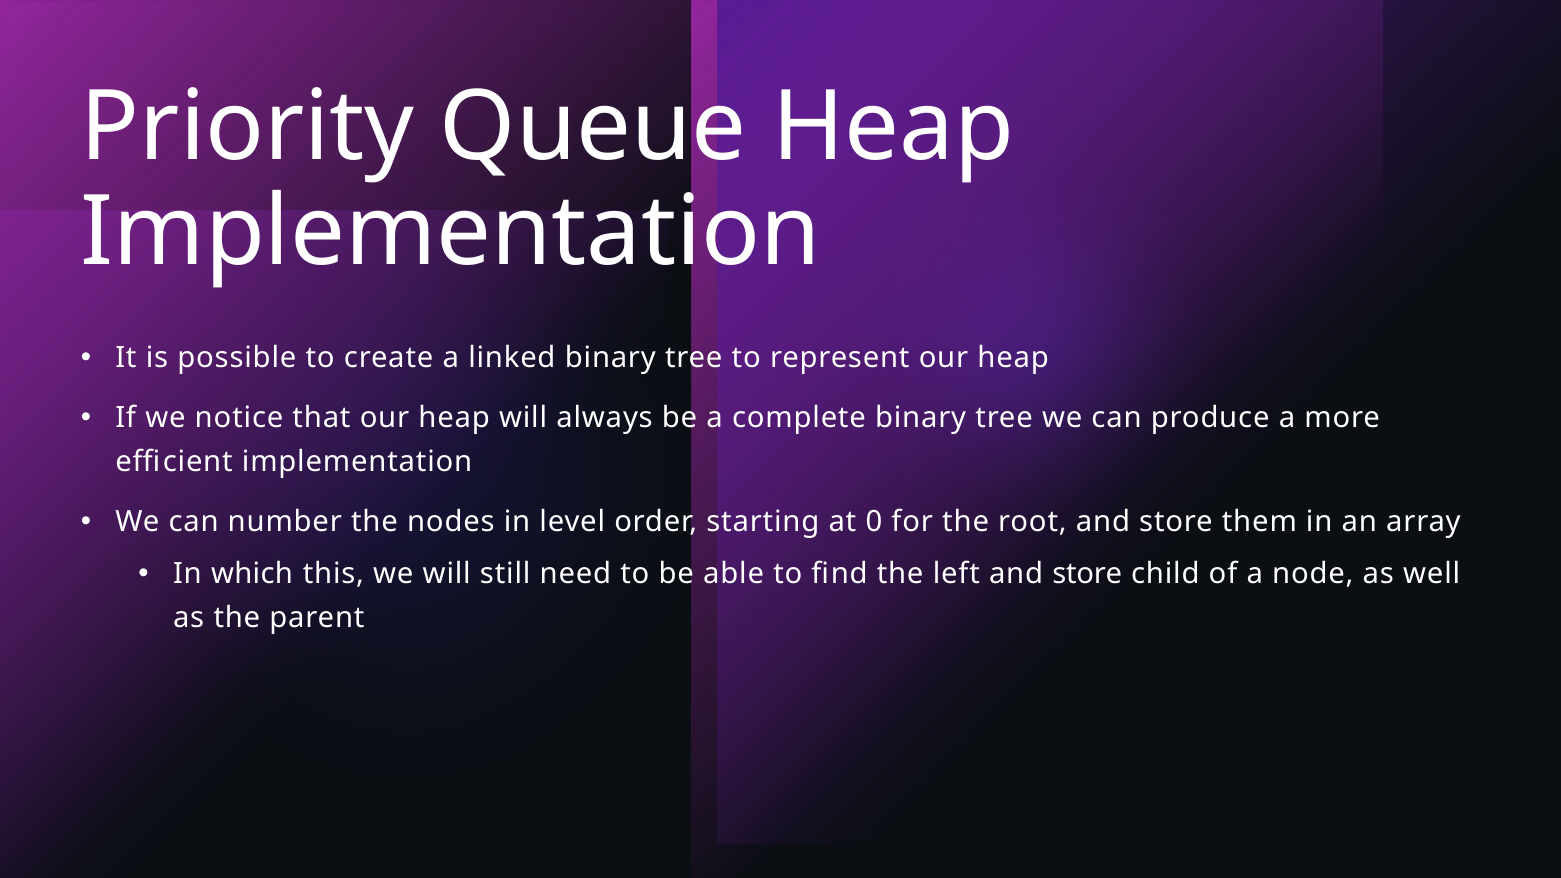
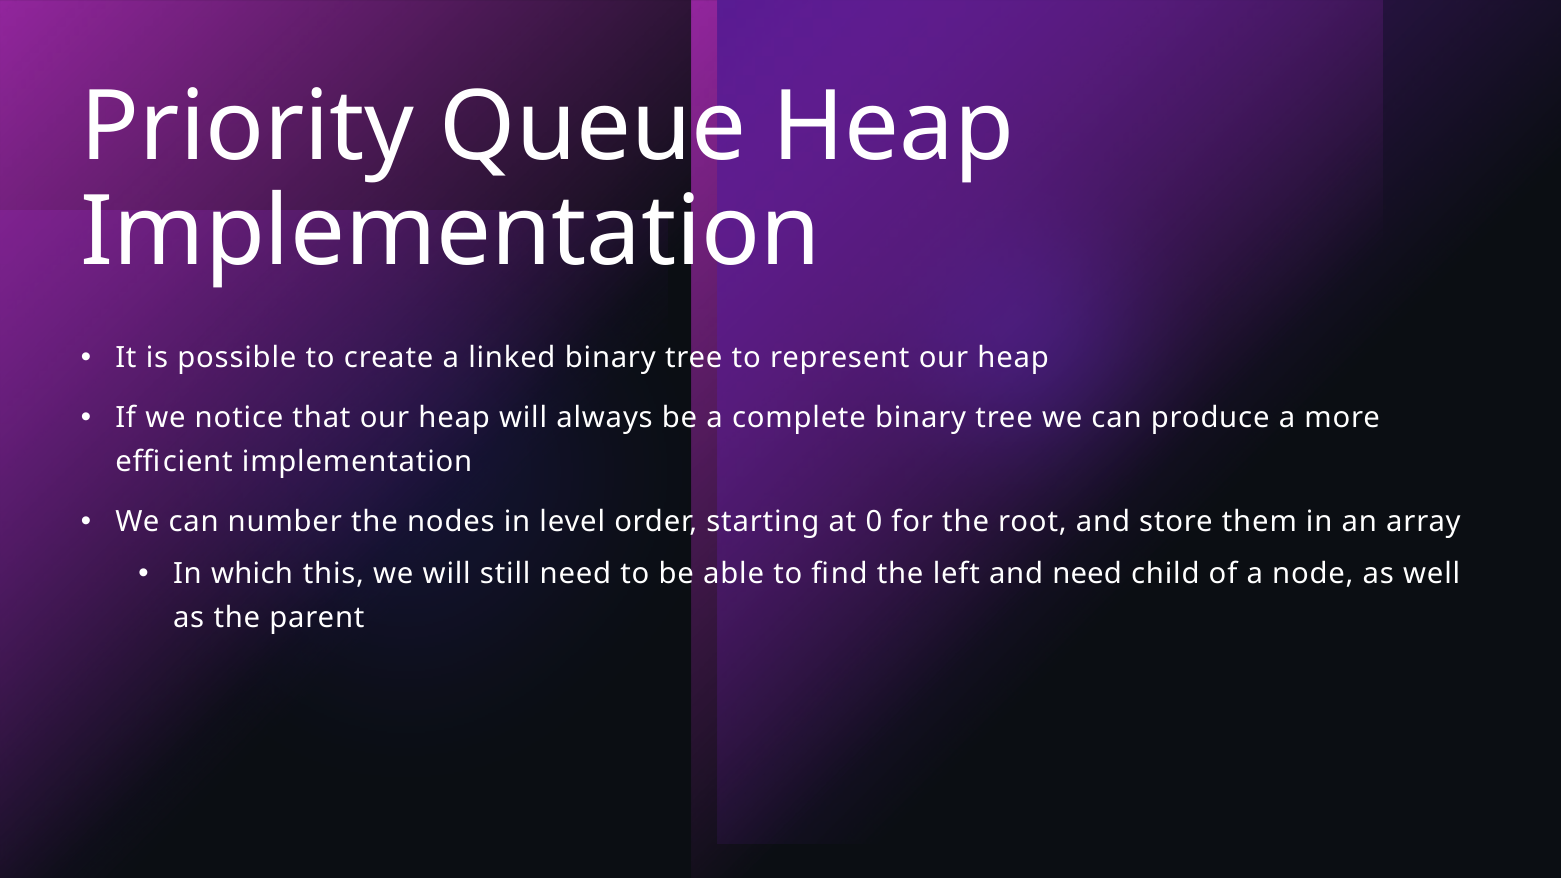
left and store: store -> need
